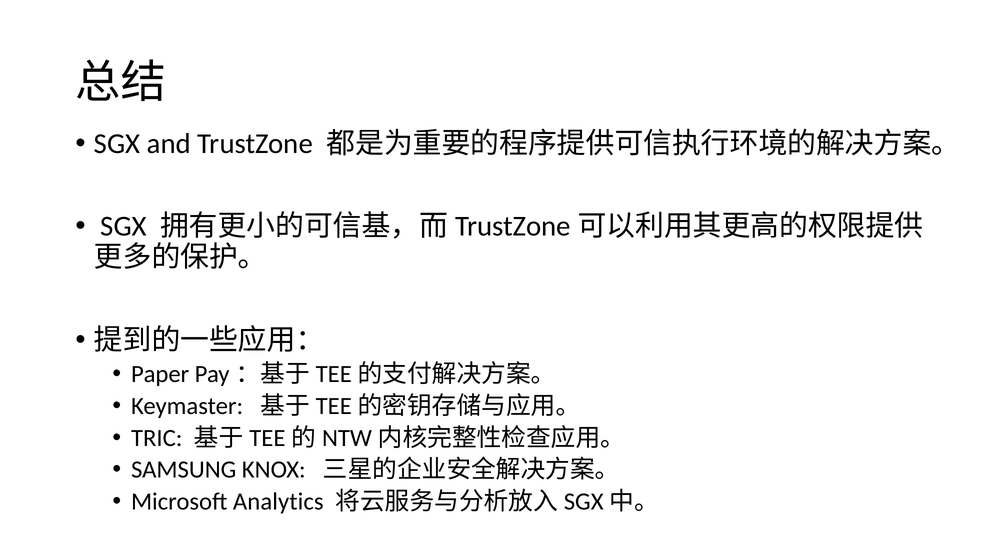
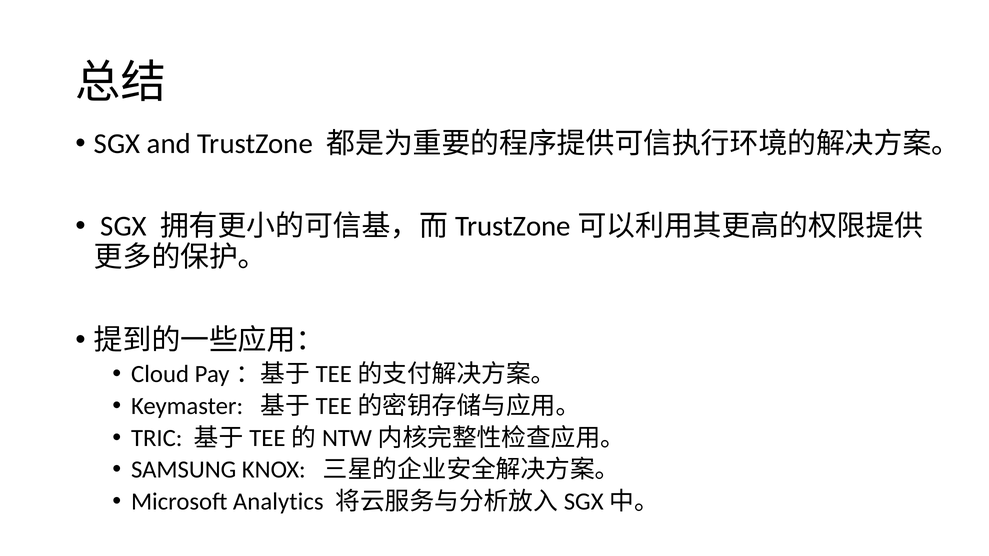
Paper: Paper -> Cloud
